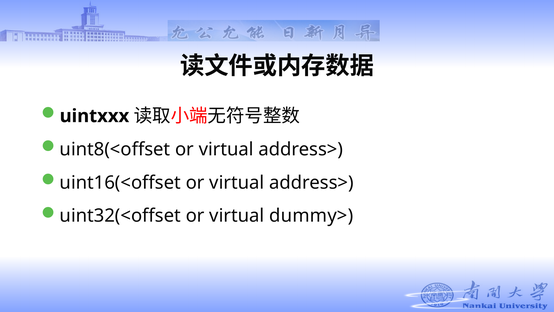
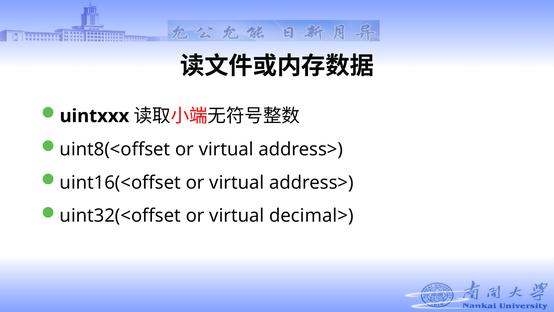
dummy>: dummy> -> decimal>
